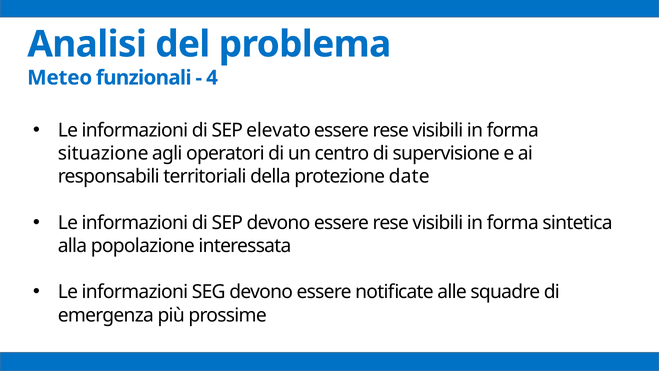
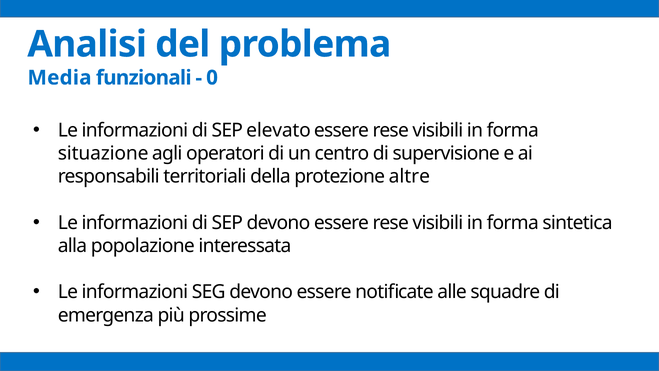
Meteo: Meteo -> Media
4: 4 -> 0
date: date -> altre
